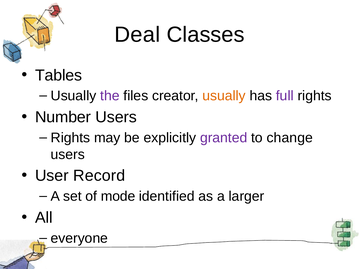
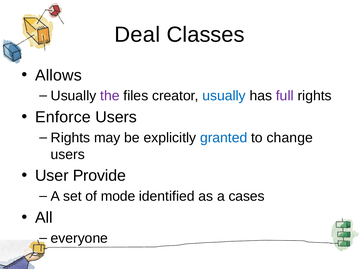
Tables: Tables -> Allows
usually at (224, 96) colour: orange -> blue
Number: Number -> Enforce
granted colour: purple -> blue
Record: Record -> Provide
larger: larger -> cases
